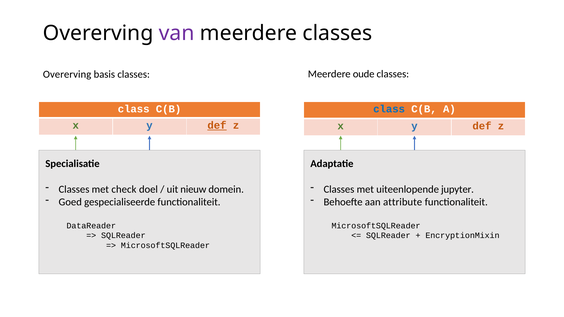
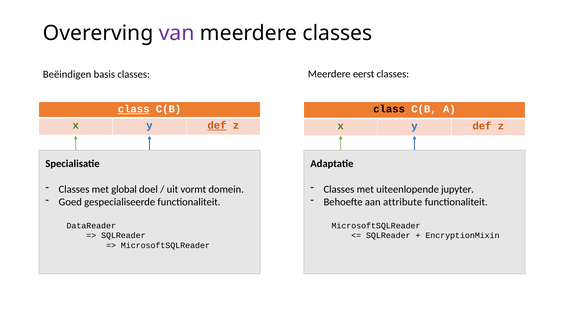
oude: oude -> eerst
Overerving at (67, 74): Overerving -> Beëindigen
class at (134, 109) underline: none -> present
class at (389, 109) colour: blue -> black
check: check -> global
nieuw: nieuw -> vormt
